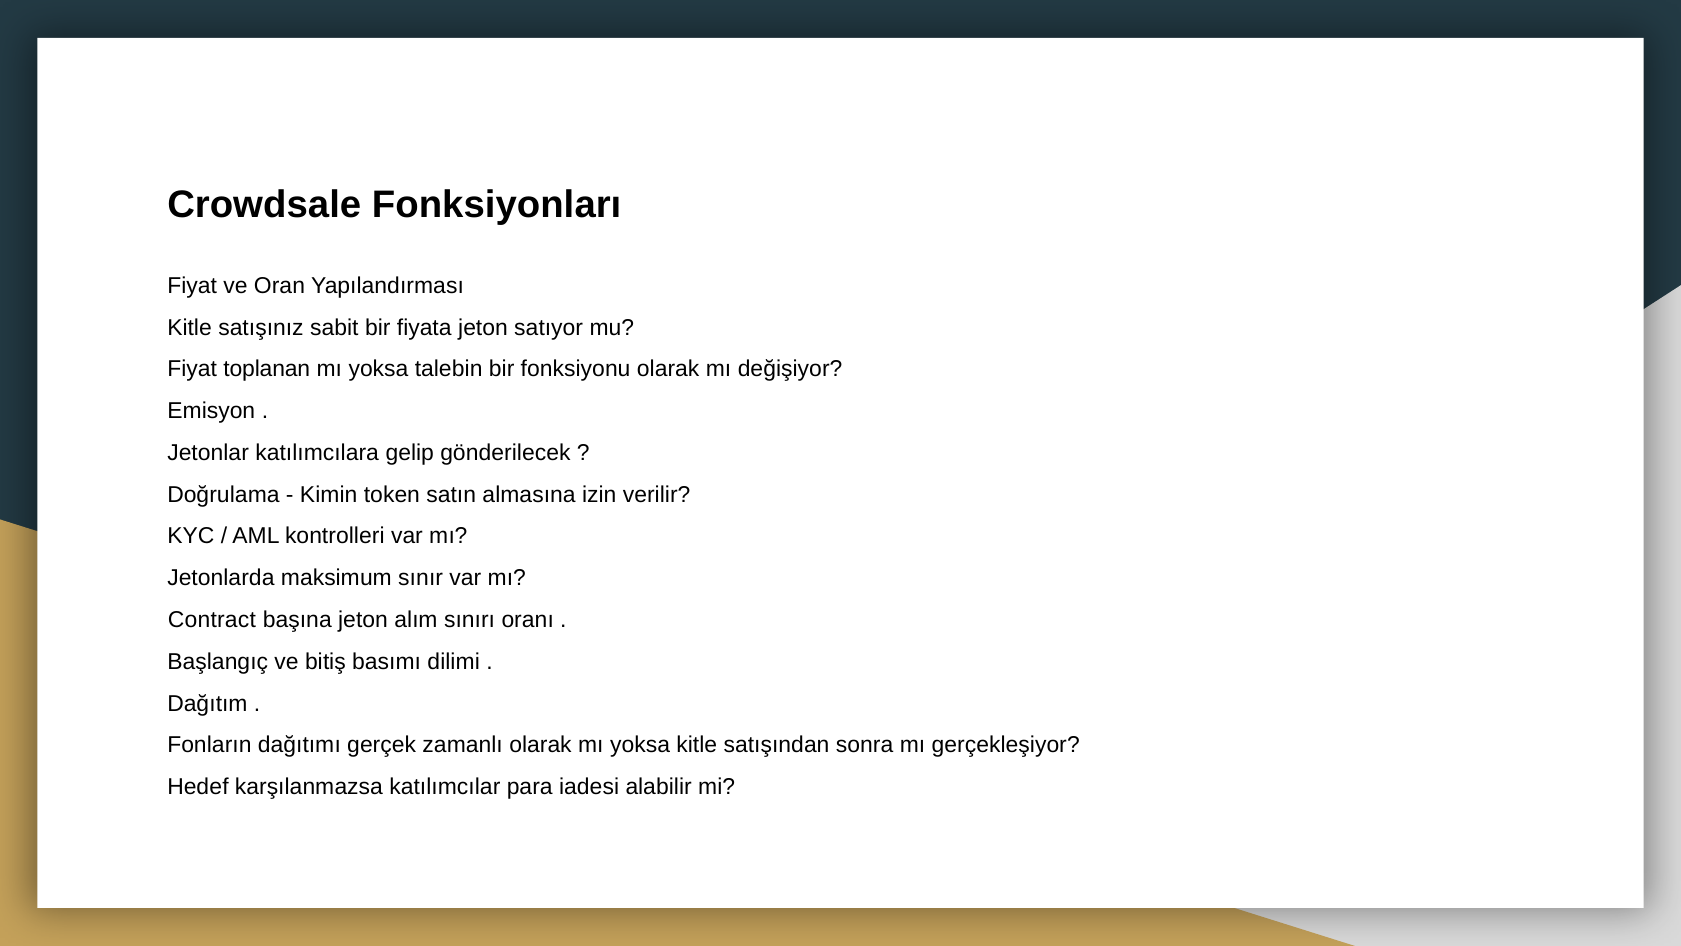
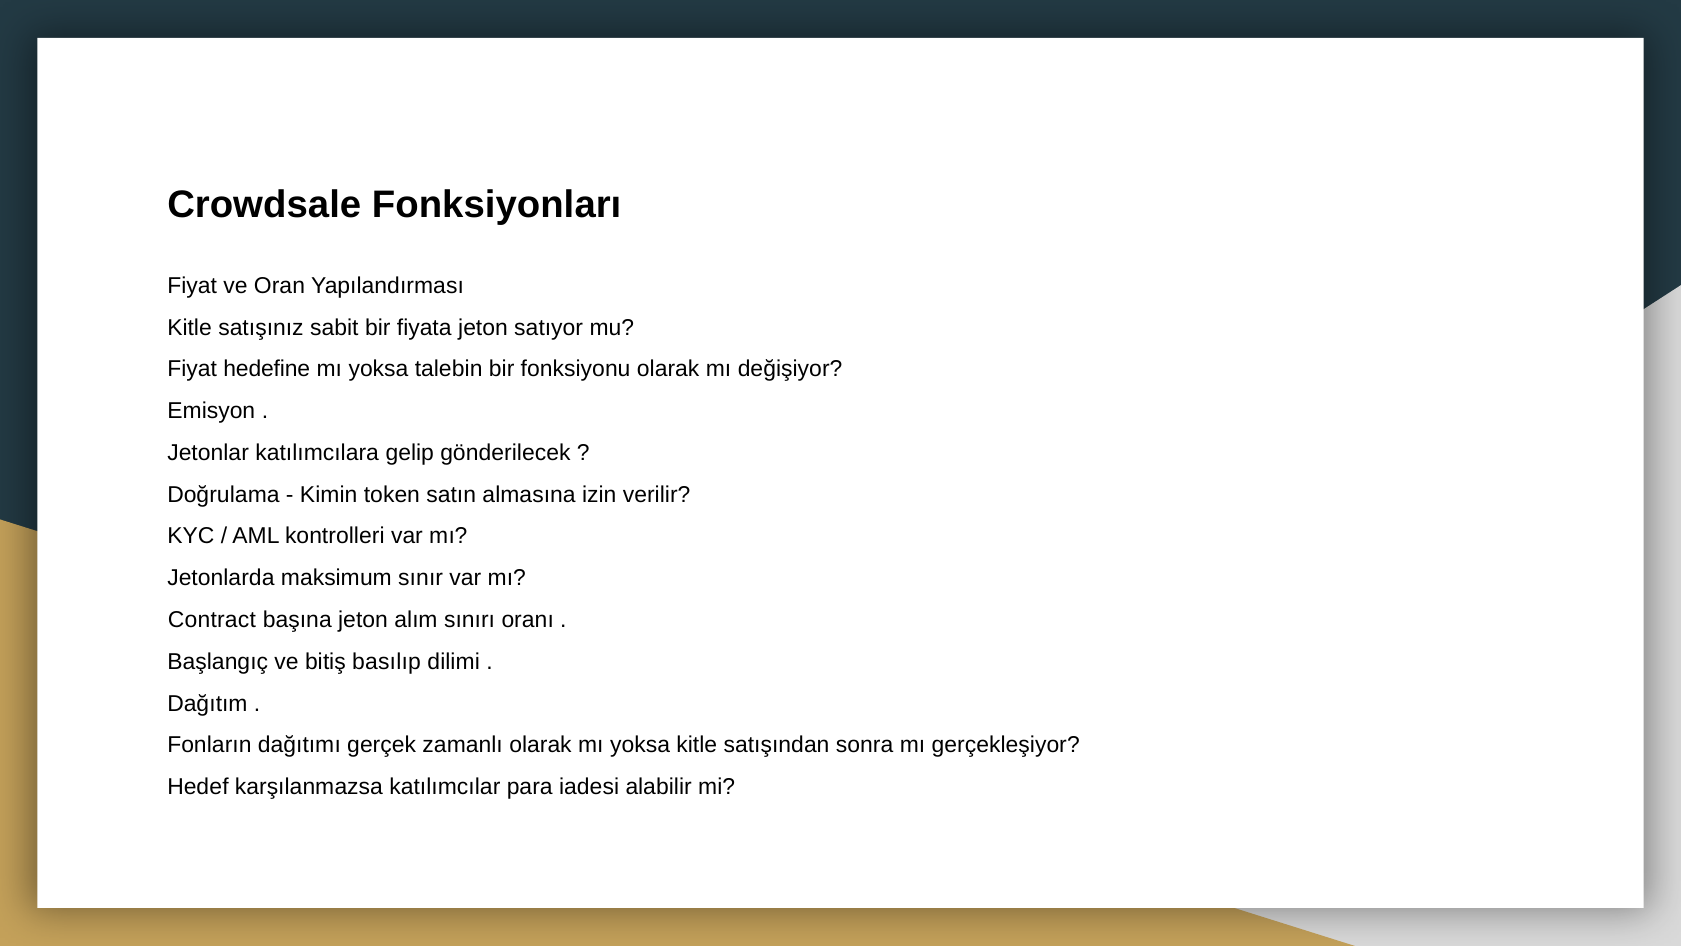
toplanan: toplanan -> hedefine
basımı: basımı -> basılıp
